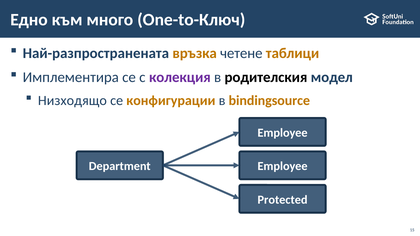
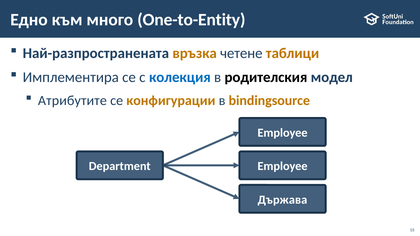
One-to-Ключ: One-to-Ключ -> One-to-Entity
колекция colour: purple -> blue
Низходящо: Низходящо -> Атрибутите
Protected: Protected -> Държава
